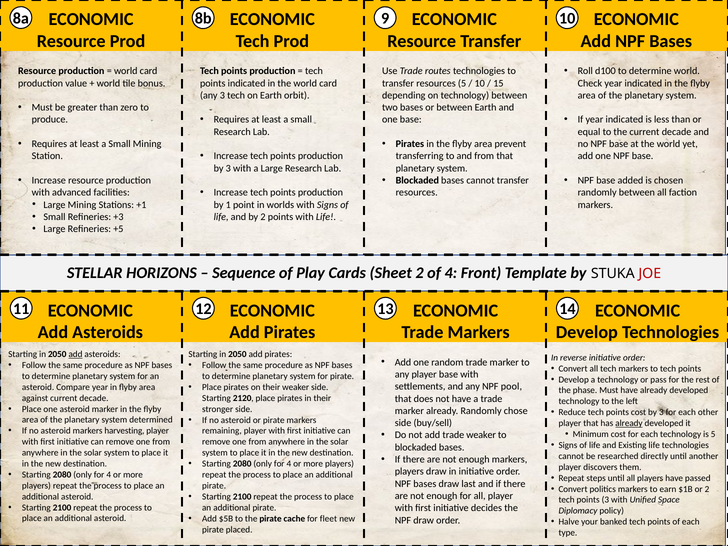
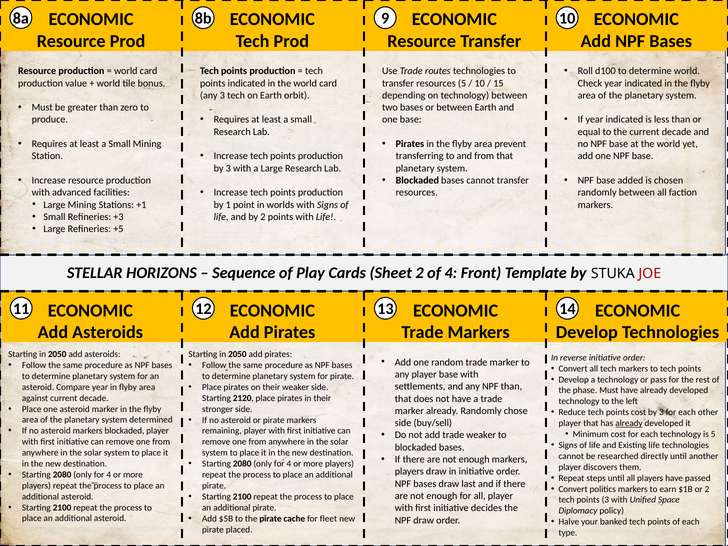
add at (75, 354) underline: present -> none
NPF pool: pool -> than
markers harvesting: harvesting -> blockaded
